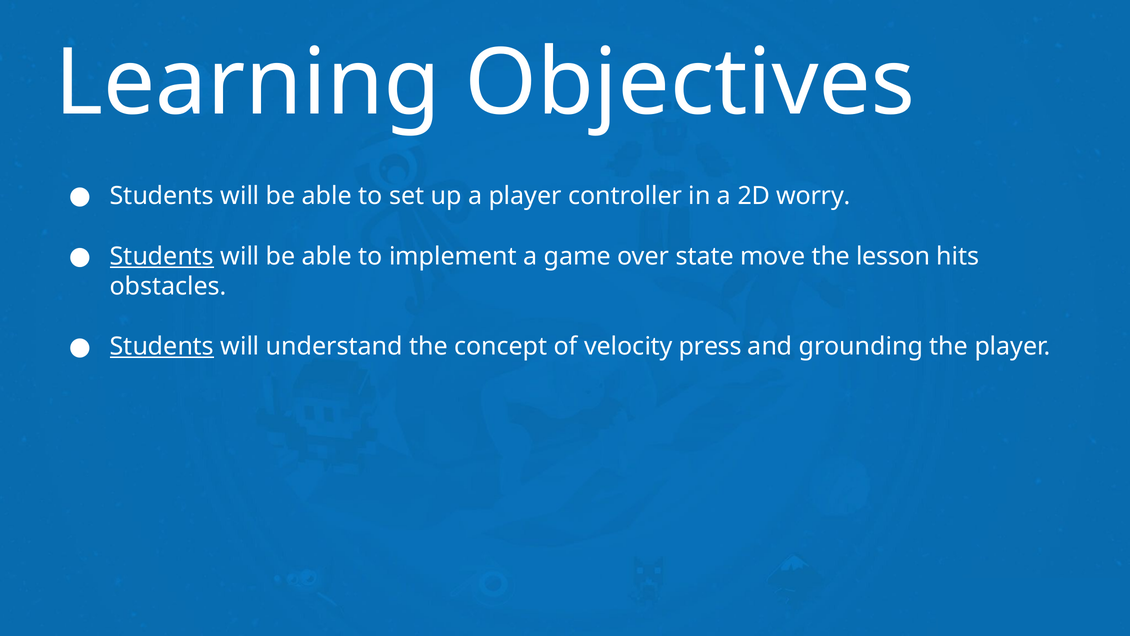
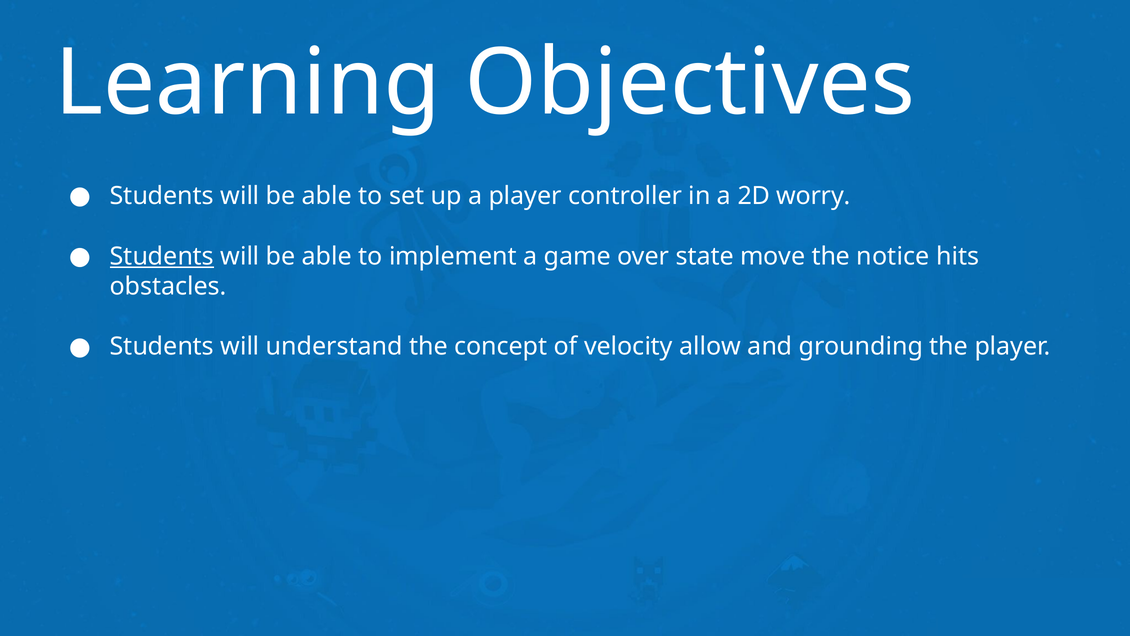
lesson: lesson -> notice
Students at (162, 346) underline: present -> none
press: press -> allow
